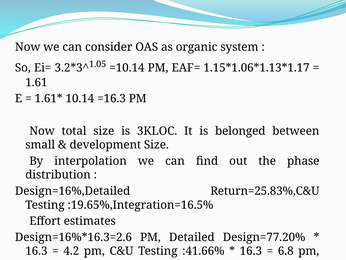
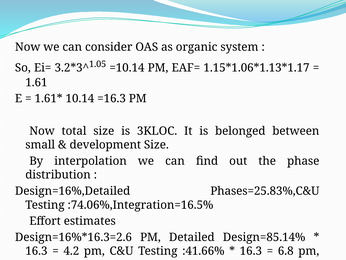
Return=25.83%,C&U: Return=25.83%,C&U -> Phases=25.83%,C&U
:19.65%,Integration=16.5%: :19.65%,Integration=16.5% -> :74.06%,Integration=16.5%
Design=77.20%: Design=77.20% -> Design=85.14%
